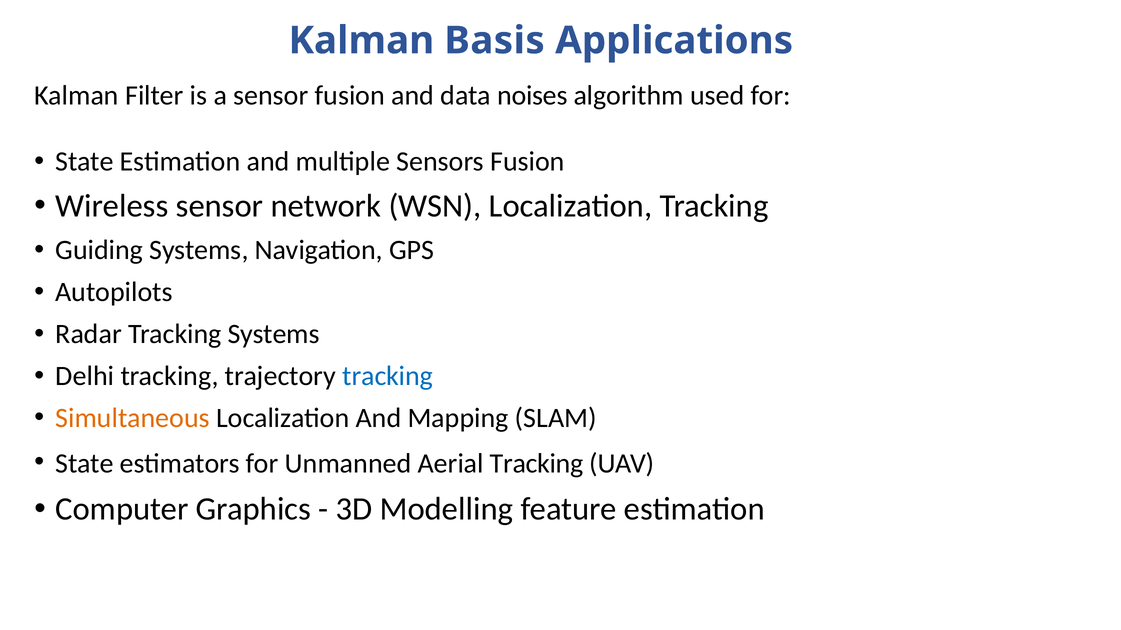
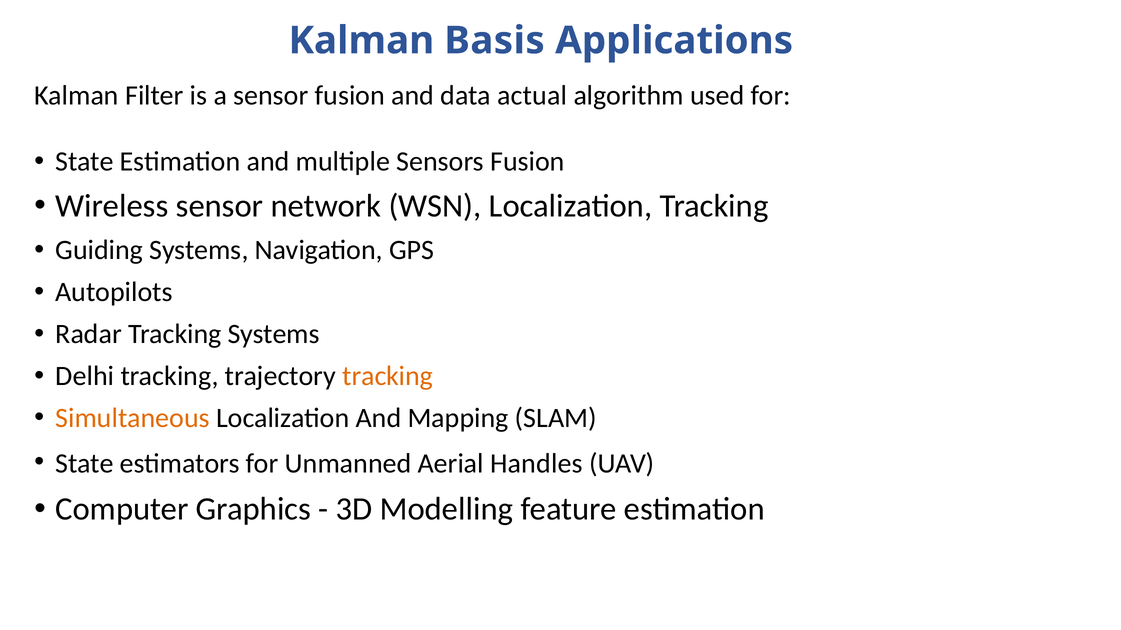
noises: noises -> actual
tracking at (388, 376) colour: blue -> orange
Aerial Tracking: Tracking -> Handles
